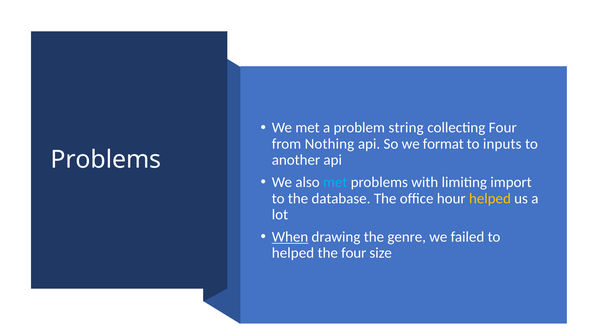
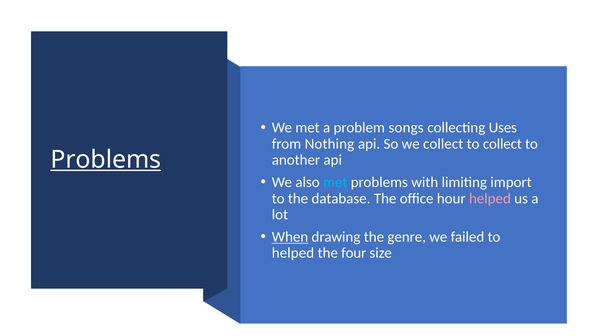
string: string -> songs
collecting Four: Four -> Uses
we format: format -> collect
to inputs: inputs -> collect
Problems at (106, 160) underline: none -> present
helped at (490, 199) colour: yellow -> pink
